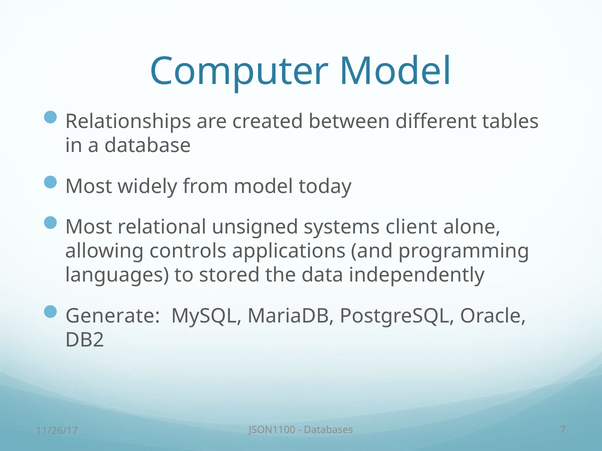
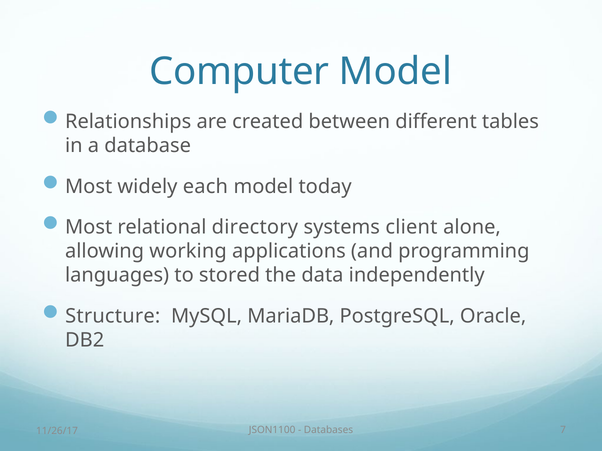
from: from -> each
unsigned: unsigned -> directory
controls: controls -> working
Generate: Generate -> Structure
